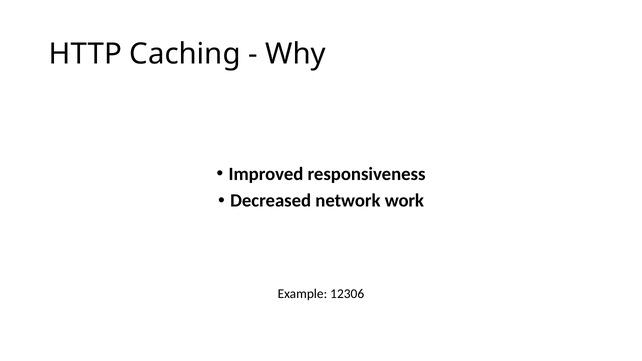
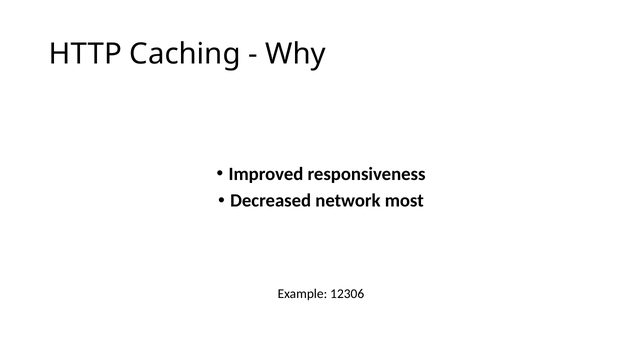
work: work -> most
